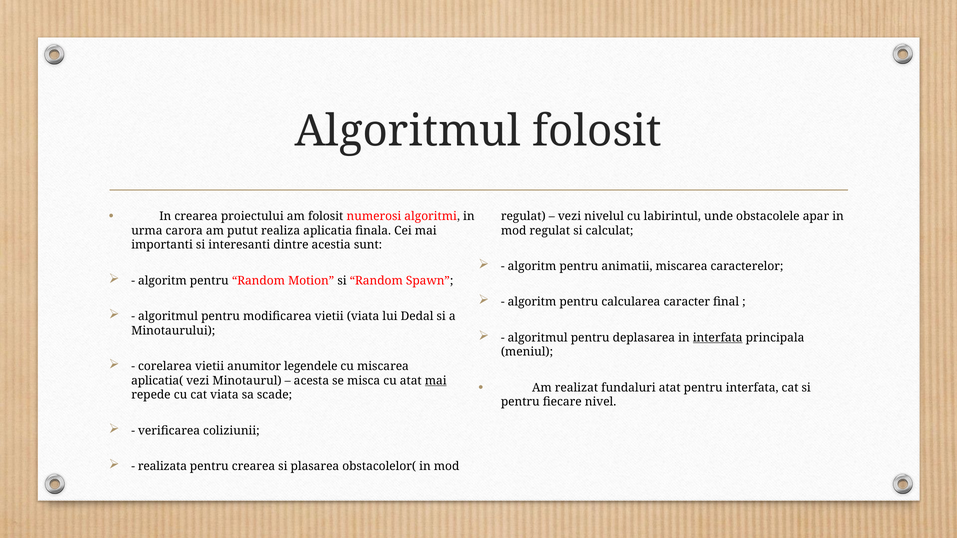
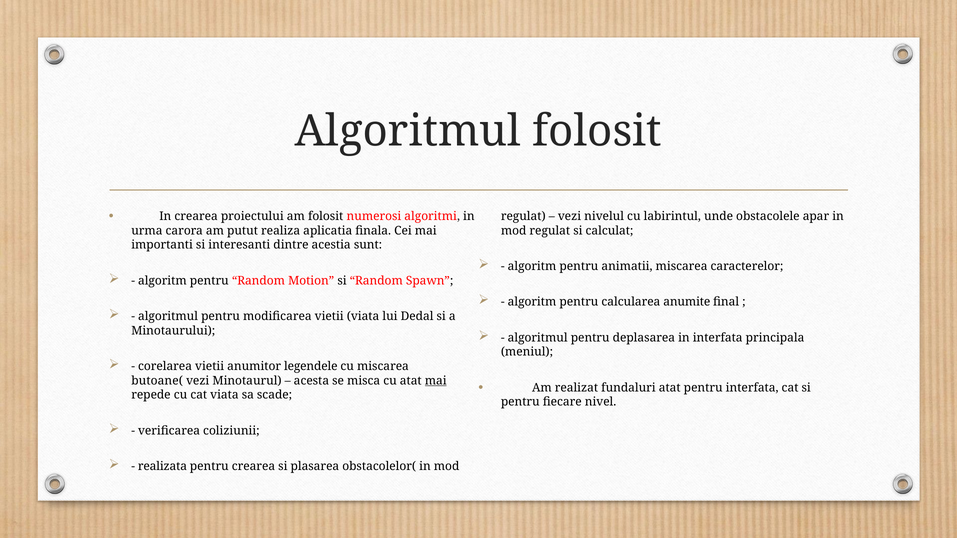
caracter: caracter -> anumite
interfata at (718, 338) underline: present -> none
aplicatia(: aplicatia( -> butoane(
